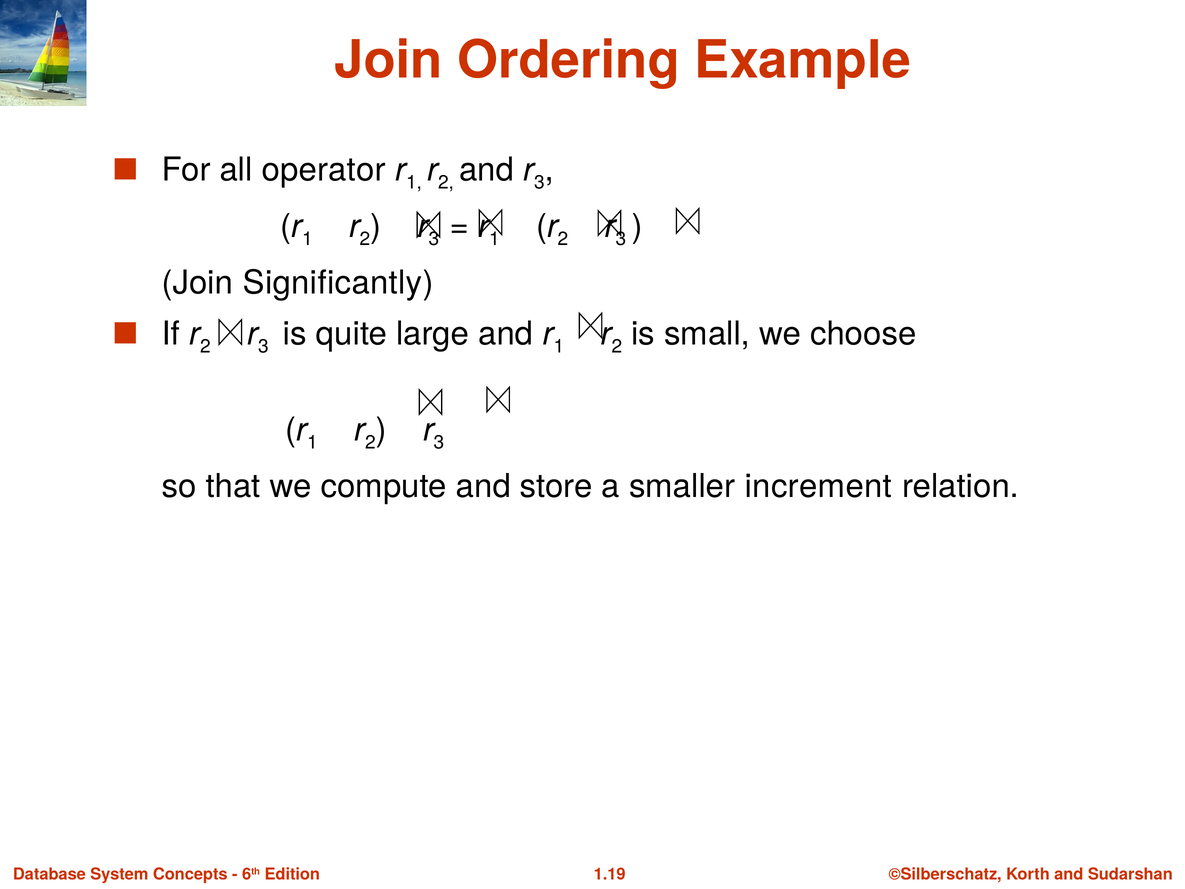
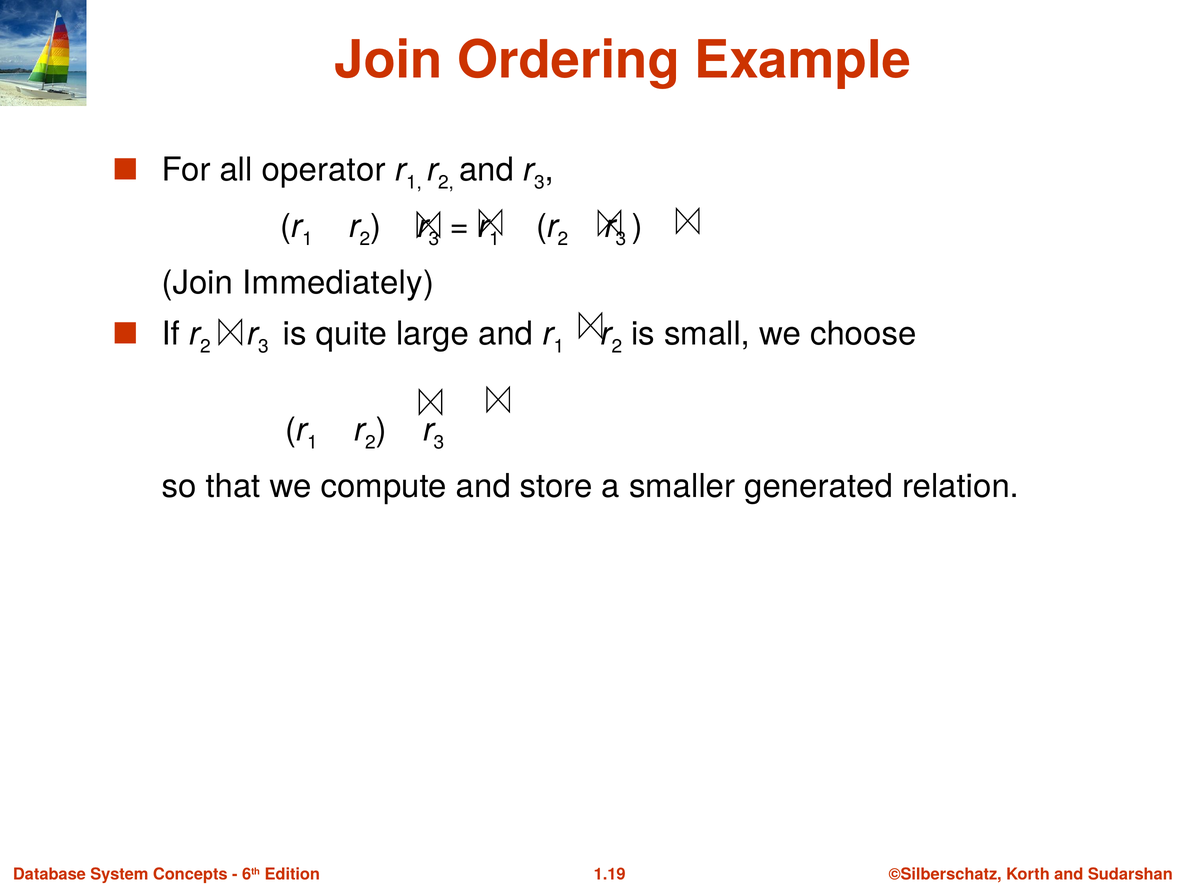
Significantly: Significantly -> Immediately
increment: increment -> generated
